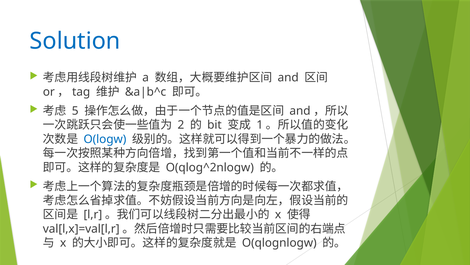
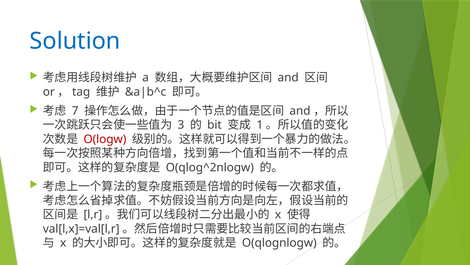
5: 5 -> 7
2: 2 -> 3
O(logw colour: blue -> red
